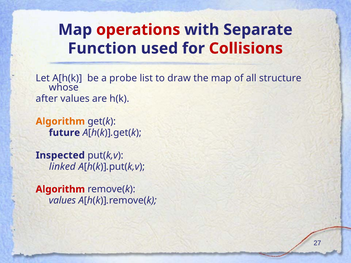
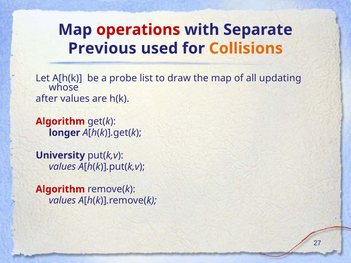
Function: Function -> Previous
Collisions colour: red -> orange
structure: structure -> updating
Algorithm at (60, 121) colour: orange -> red
future: future -> longer
Inspected: Inspected -> University
linked at (62, 167): linked -> values
